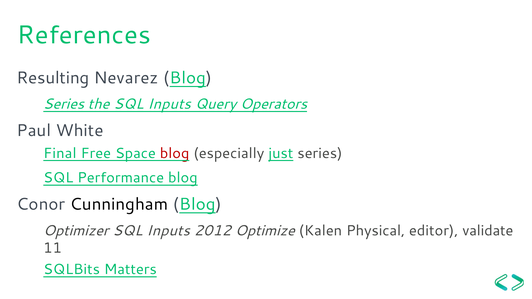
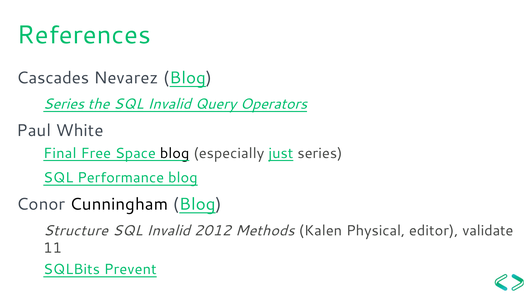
Resulting: Resulting -> Cascades
the SQL Inputs: Inputs -> Invalid
blog at (175, 153) colour: red -> black
Optimizer: Optimizer -> Structure
Inputs at (168, 231): Inputs -> Invalid
Optimize: Optimize -> Methods
Matters: Matters -> Prevent
